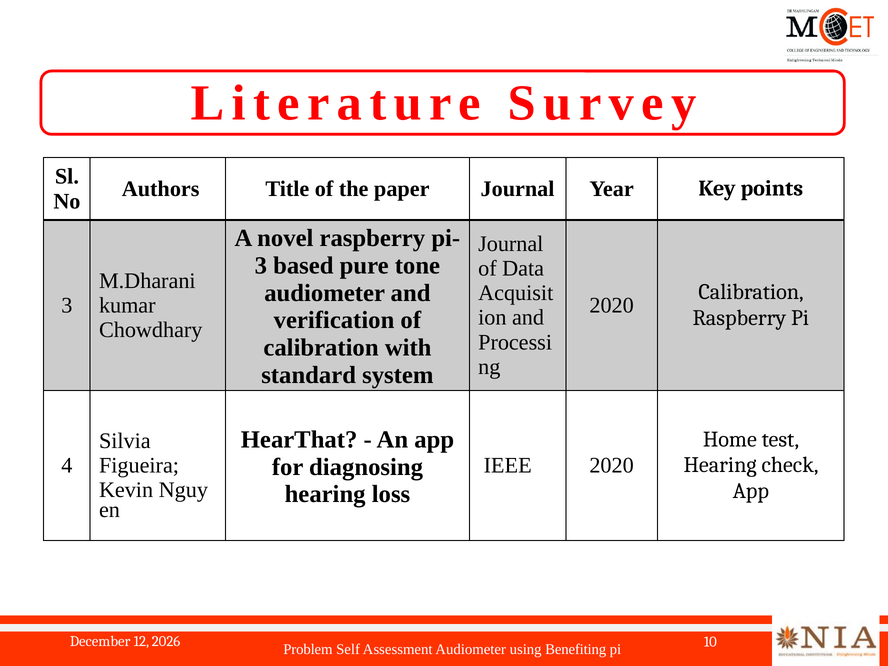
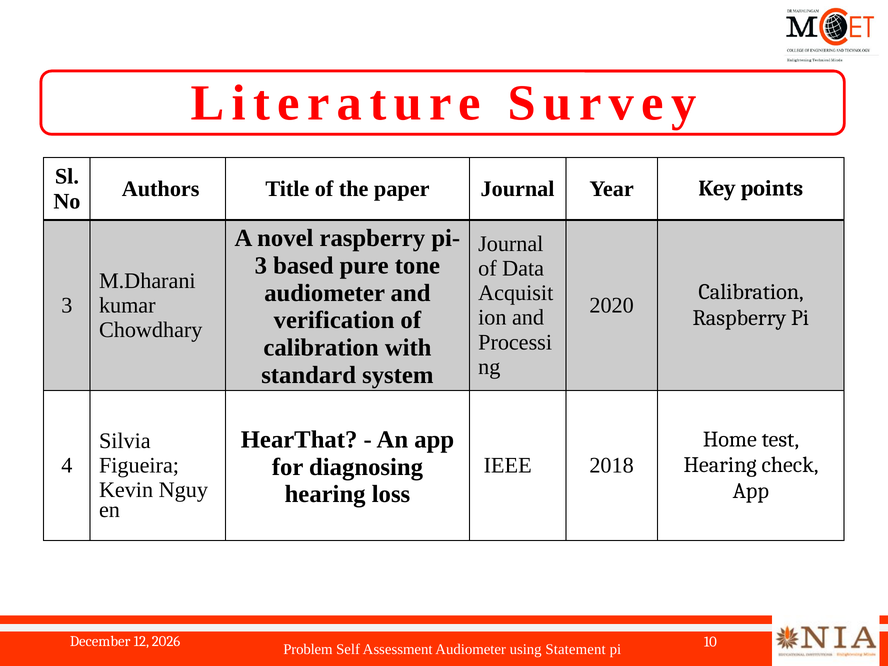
IEEE 2020: 2020 -> 2018
Benefiting: Benefiting -> Statement
